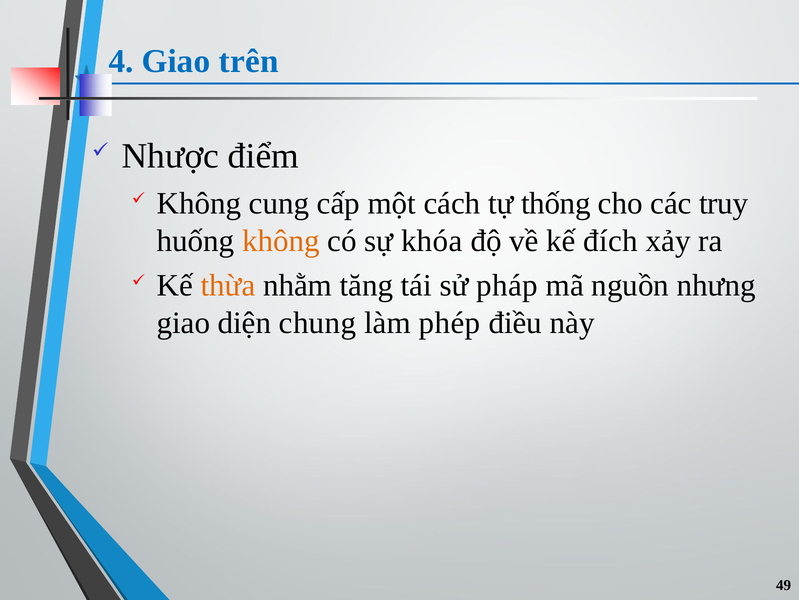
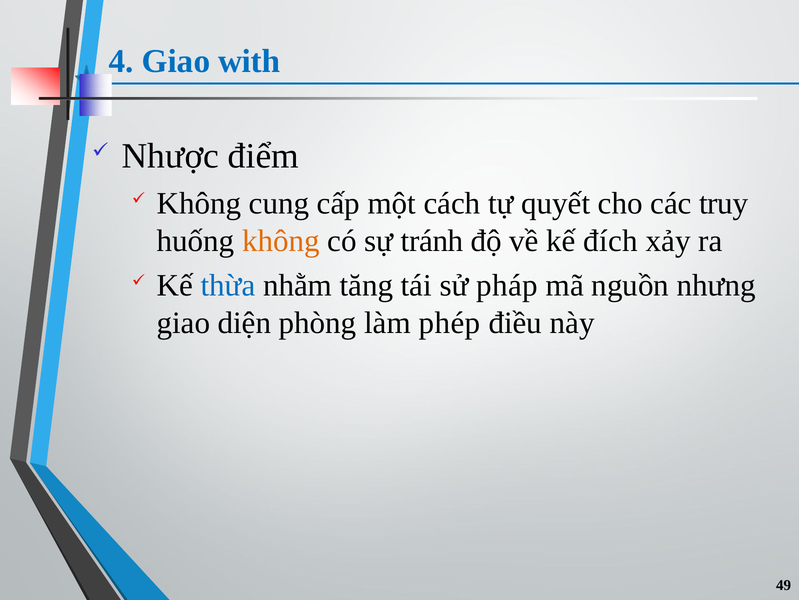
trên: trên -> with
thống: thống -> quyết
khóa: khóa -> tránh
thừa colour: orange -> blue
chung: chung -> phòng
